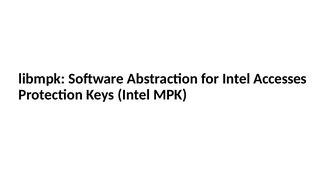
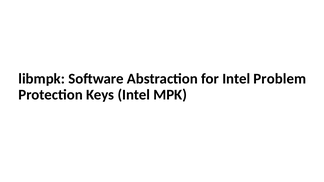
Accesses: Accesses -> Problem
